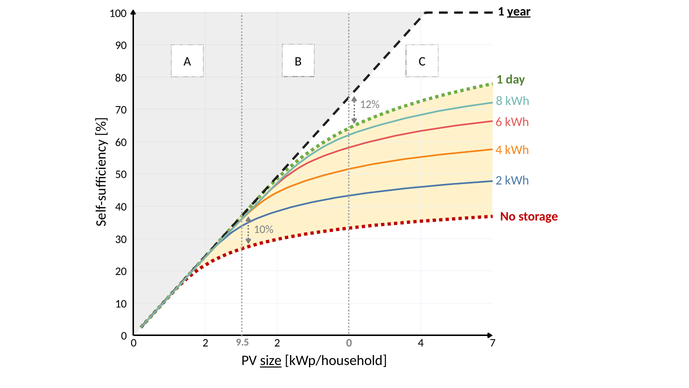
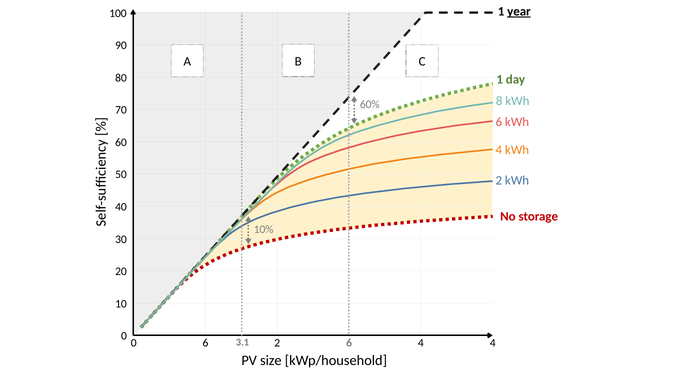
12%: 12% -> 60%
9.5: 9.5 -> 3.1
0 2: 2 -> 6
2 0: 0 -> 6
4 7: 7 -> 4
size underline: present -> none
